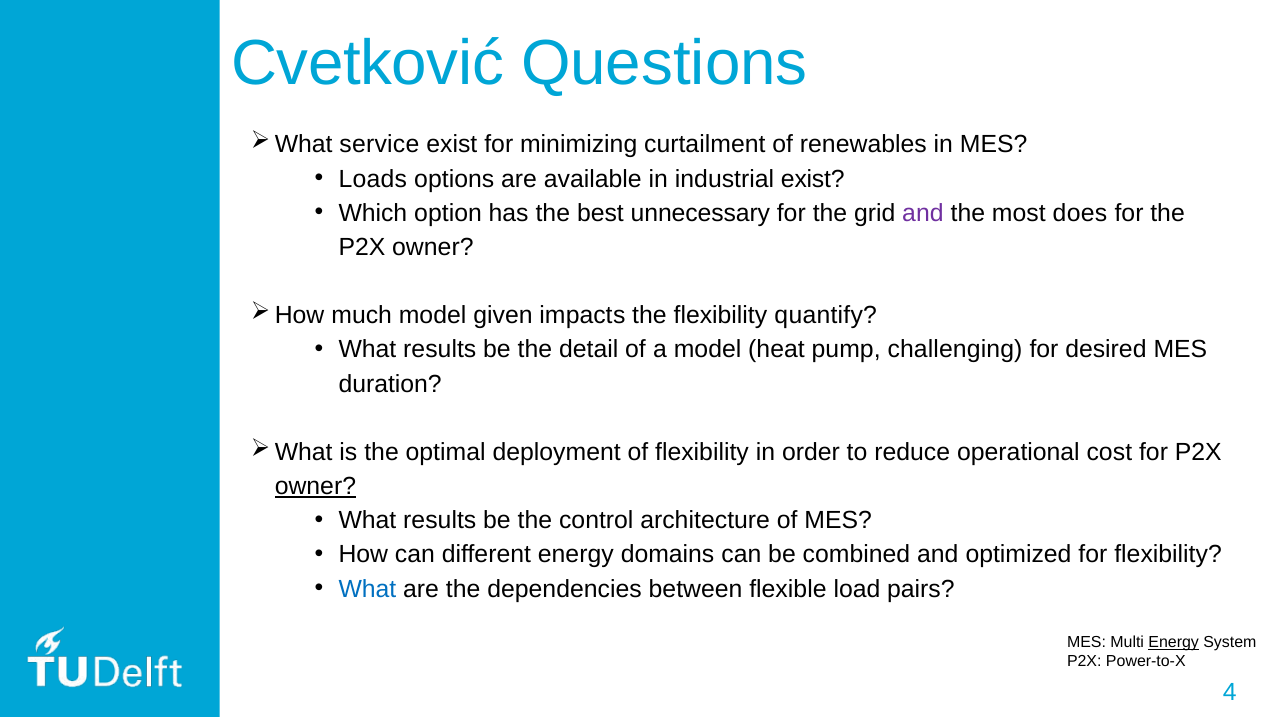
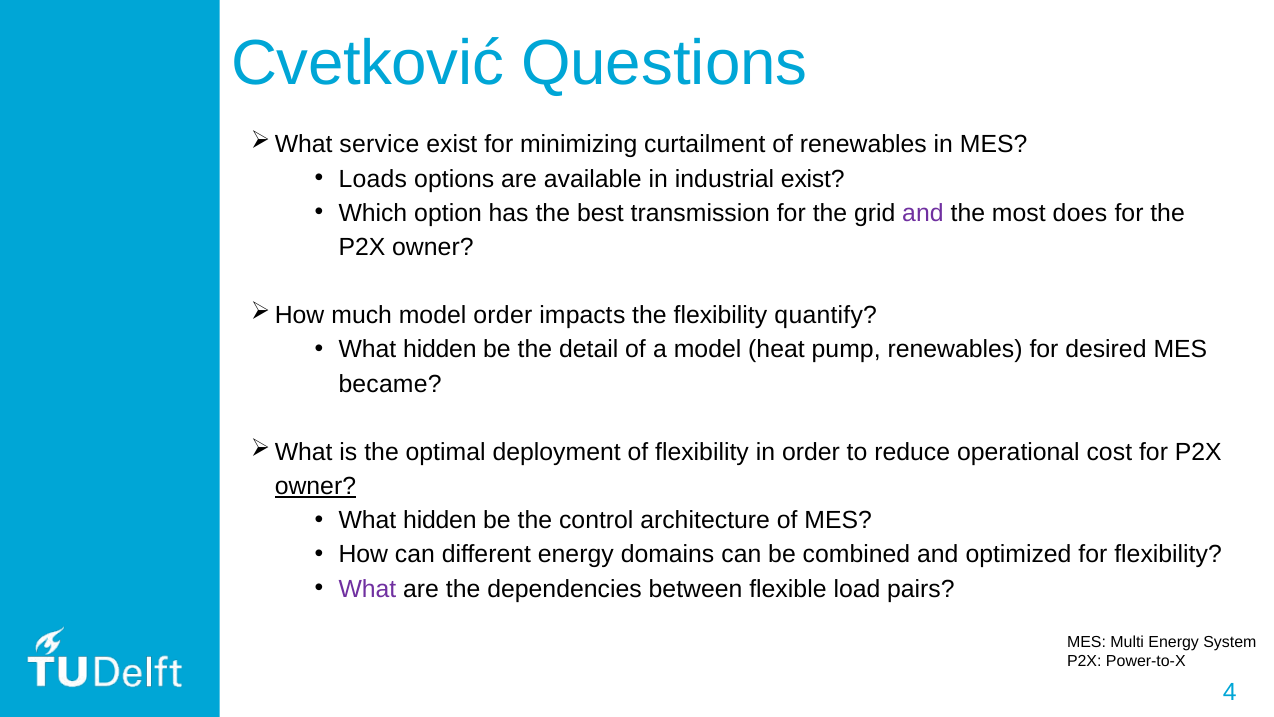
unnecessary: unnecessary -> transmission
model given: given -> order
results at (440, 350): results -> hidden
pump challenging: challenging -> renewables
duration: duration -> became
results at (440, 520): results -> hidden
What at (367, 589) colour: blue -> purple
Energy at (1174, 642) underline: present -> none
